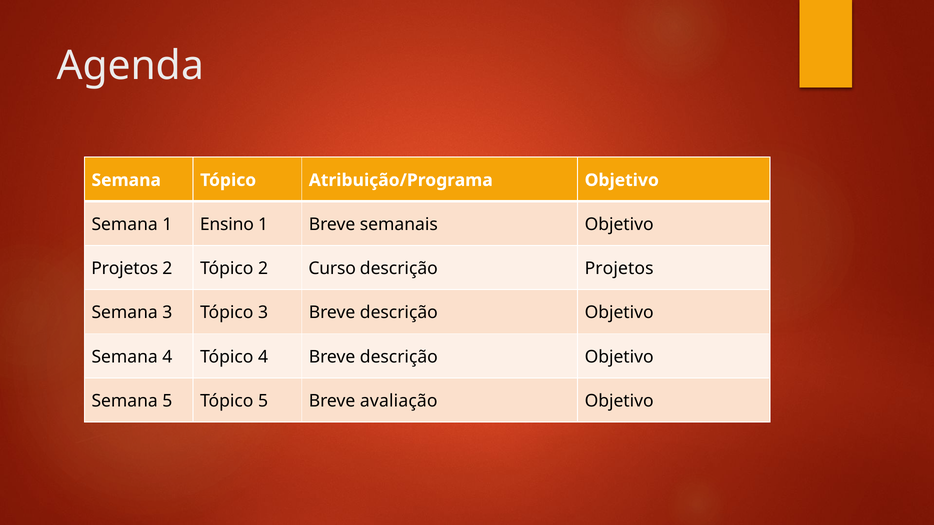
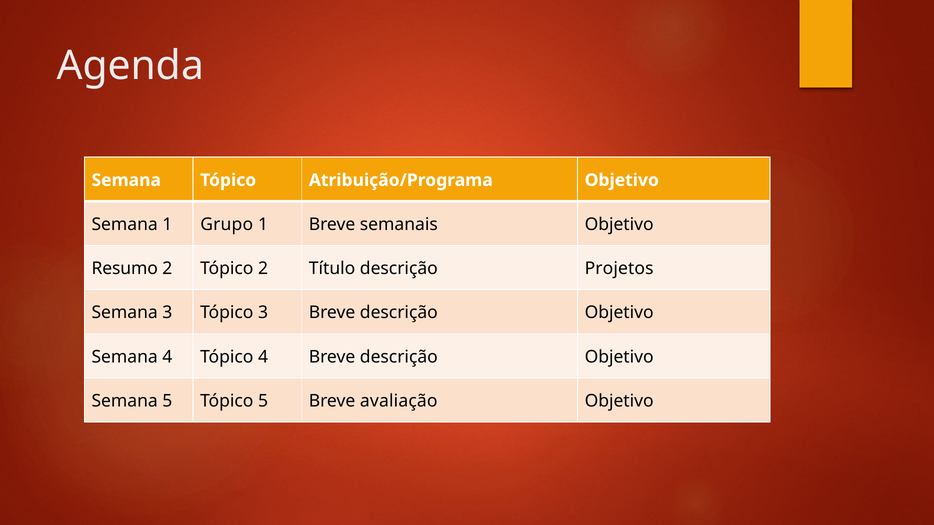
Ensino: Ensino -> Grupo
Projetos at (125, 269): Projetos -> Resumo
Curso: Curso -> Título
